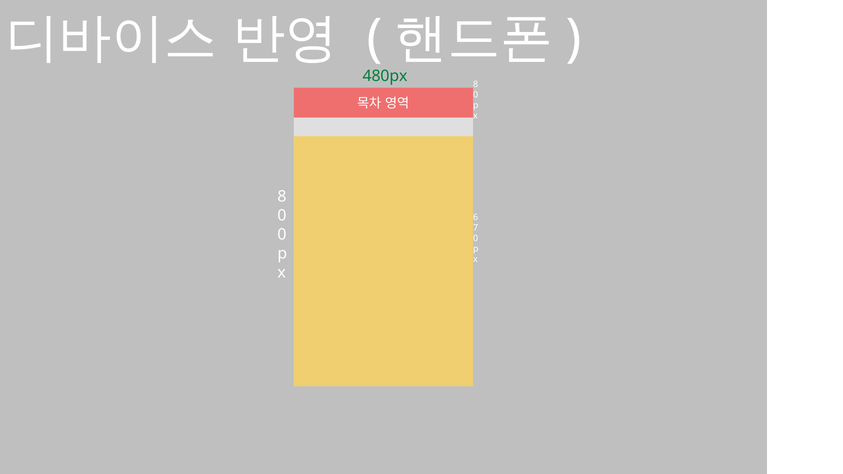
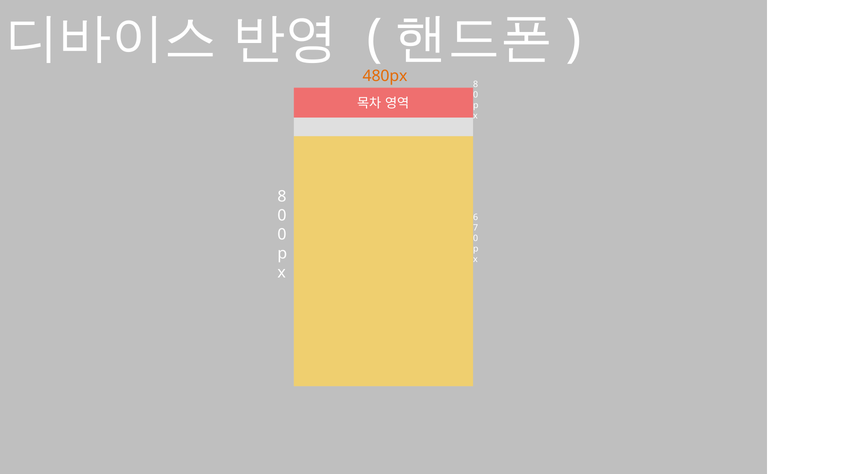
480px colour: green -> orange
